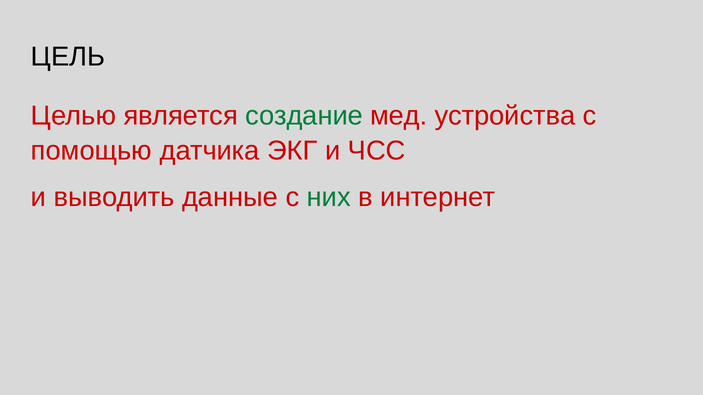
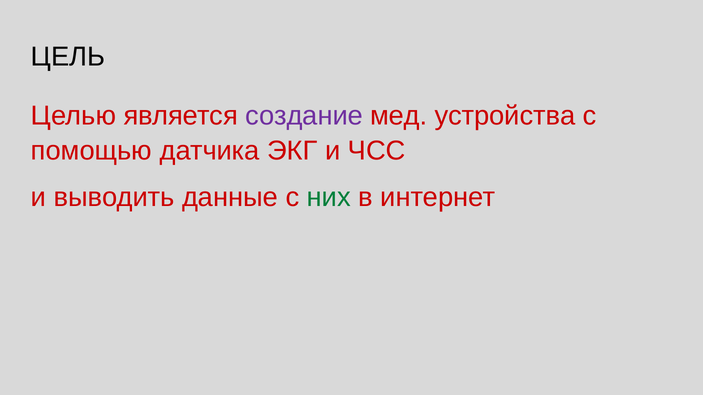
создание colour: green -> purple
